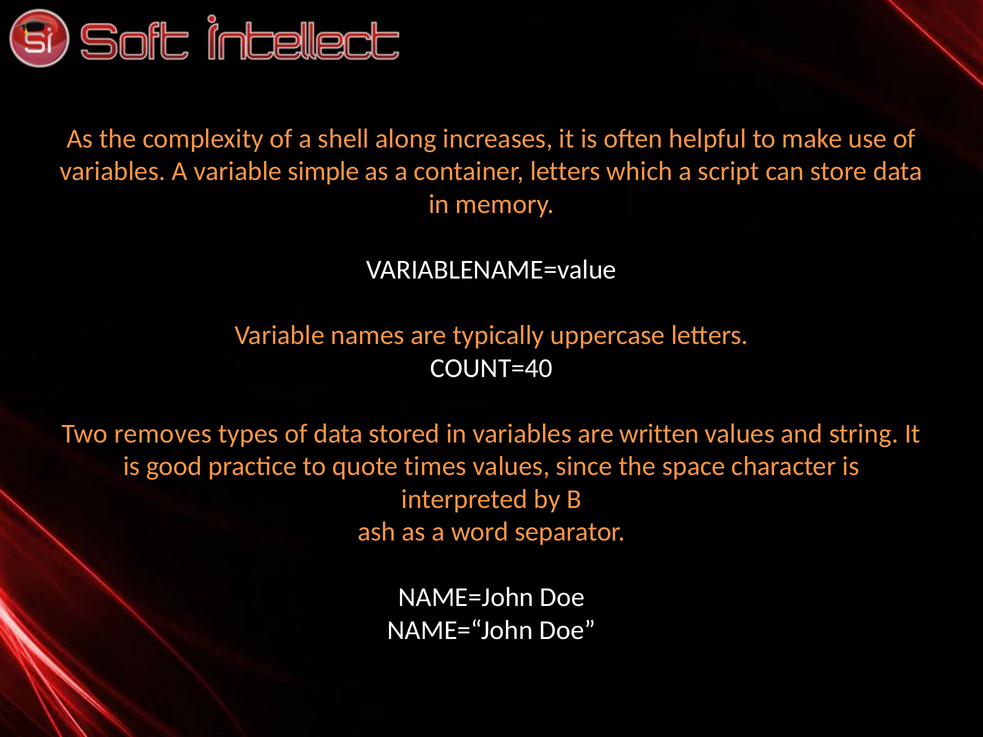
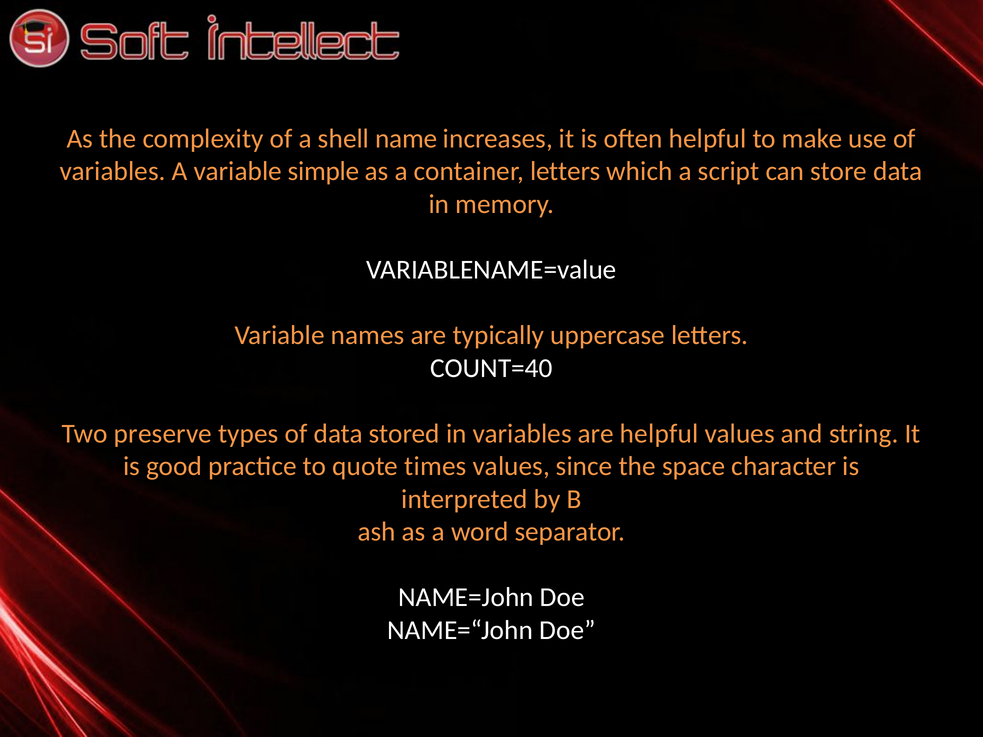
along: along -> name
removes: removes -> preserve
are written: written -> helpful
